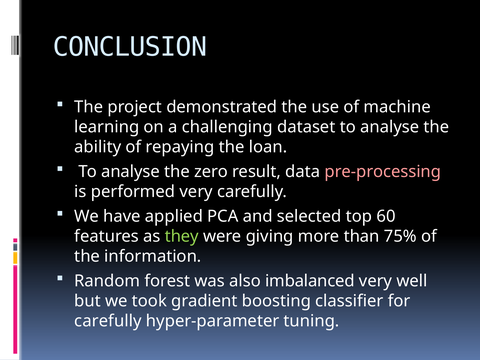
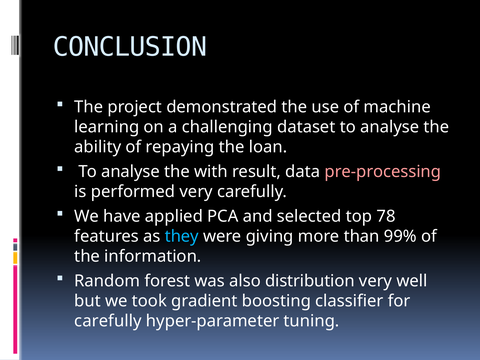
zero: zero -> with
60: 60 -> 78
they colour: light green -> light blue
75%: 75% -> 99%
imbalanced: imbalanced -> distribution
